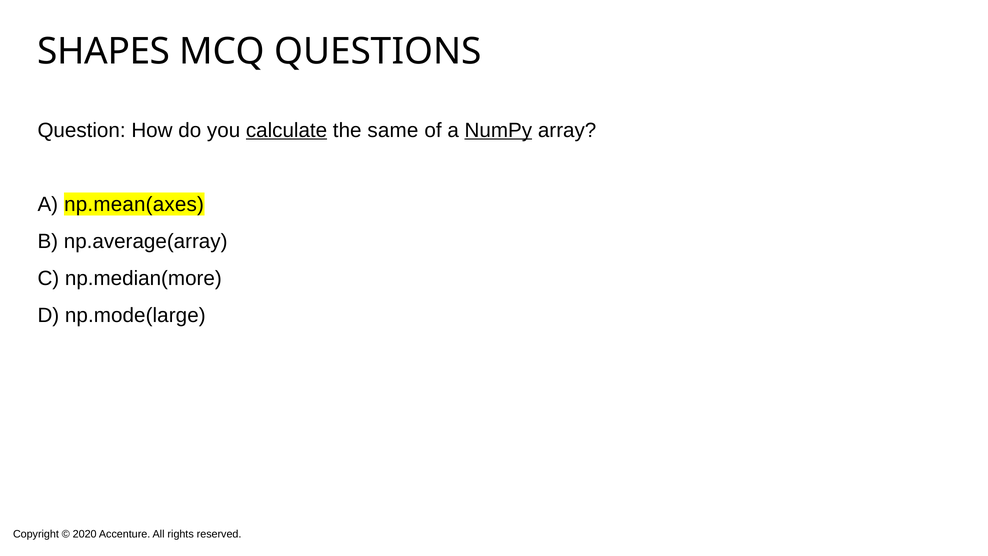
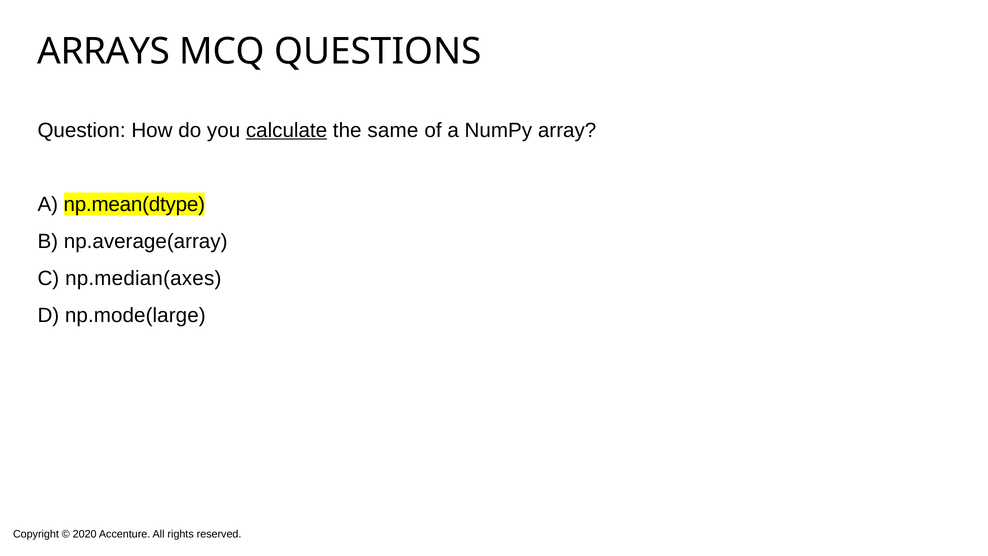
SHAPES: SHAPES -> ARRAYS
NumPy underline: present -> none
np.mean(axes: np.mean(axes -> np.mean(dtype
np.median(more: np.median(more -> np.median(axes
